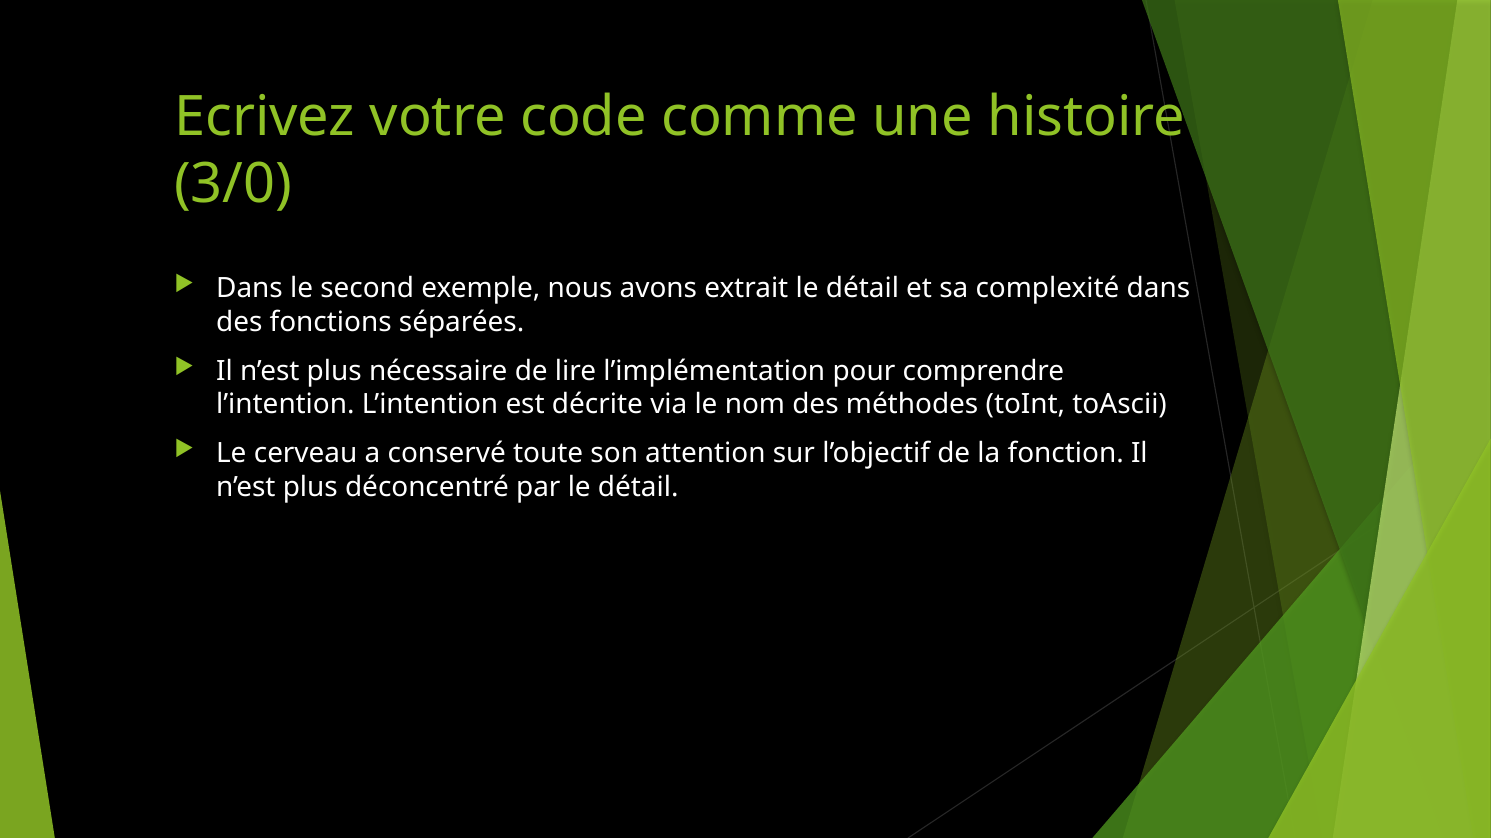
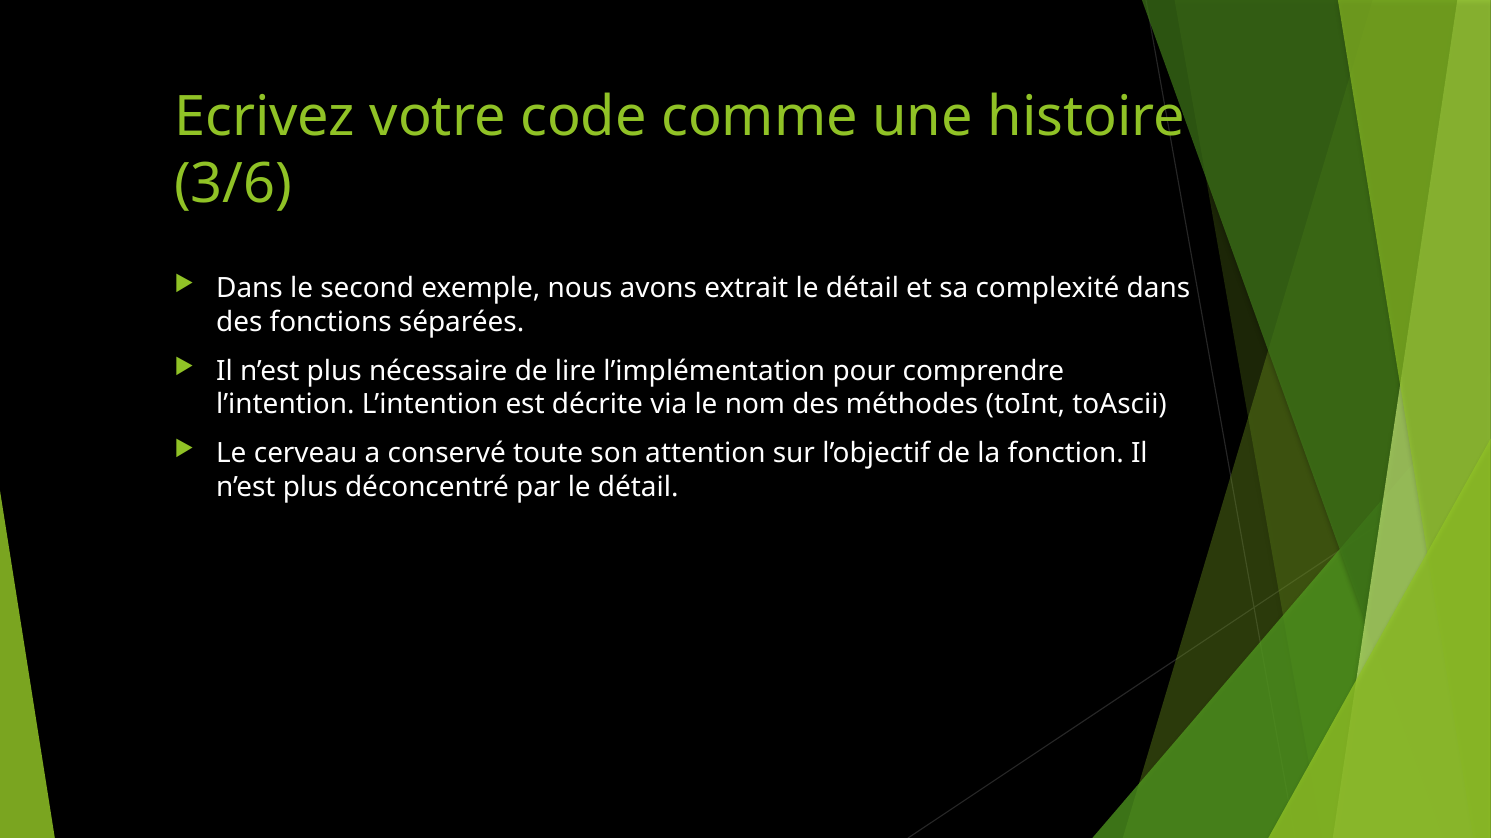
3/0: 3/0 -> 3/6
